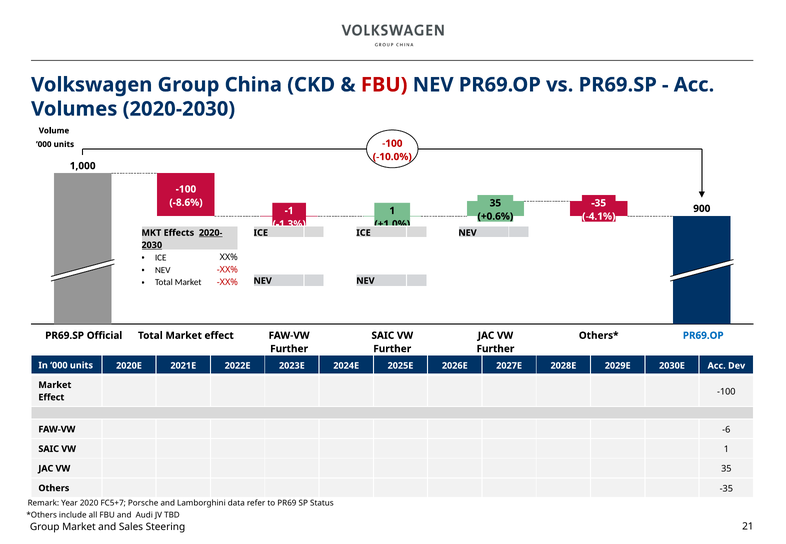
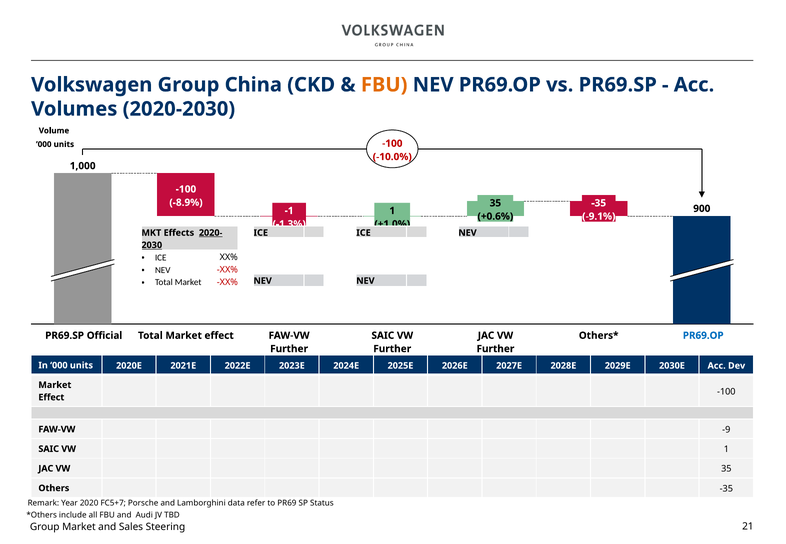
FBU at (384, 85) colour: red -> orange
-8.6%: -8.6% -> -8.9%
-4.1%: -4.1% -> -9.1%
-6: -6 -> -9
